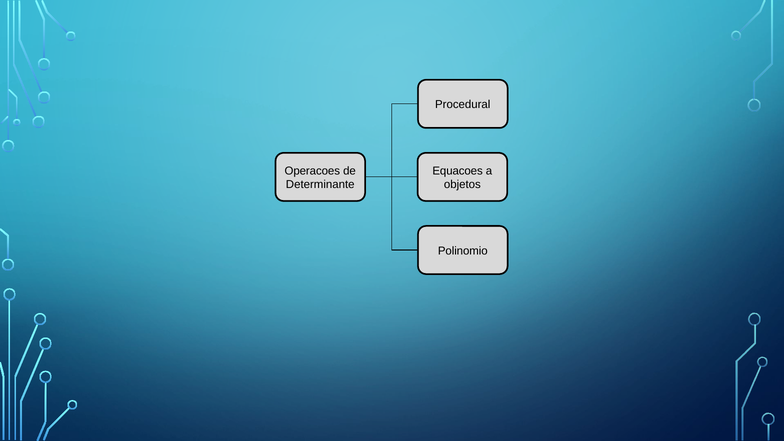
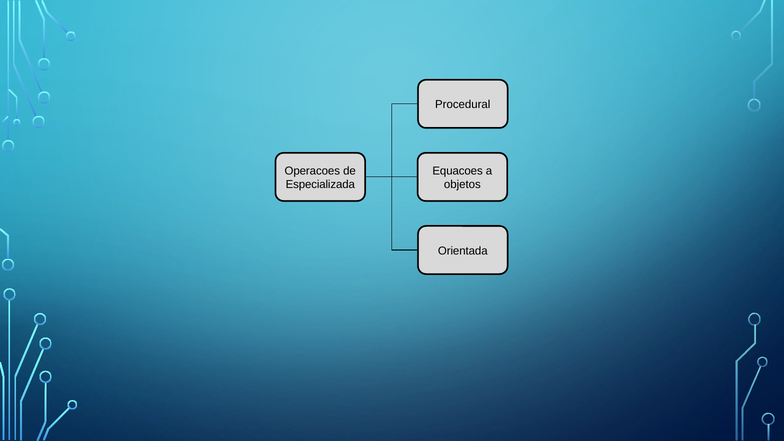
Determinante: Determinante -> Especializada
Polinomio: Polinomio -> Orientada
